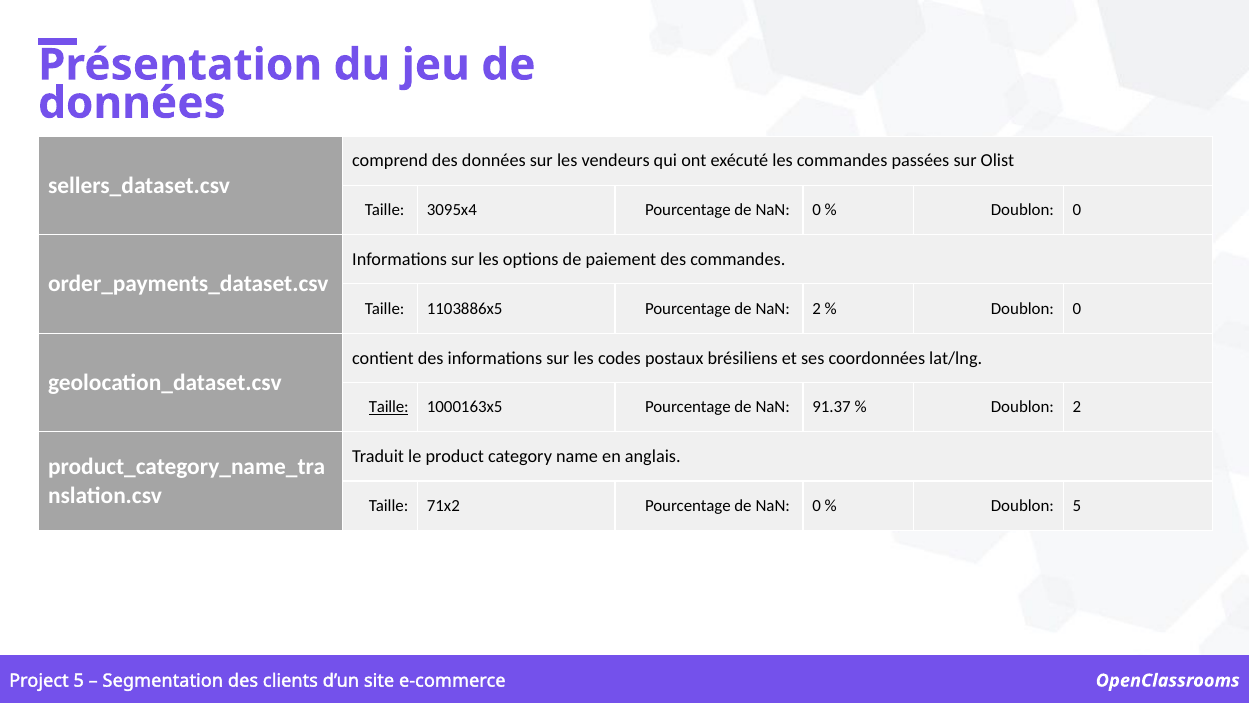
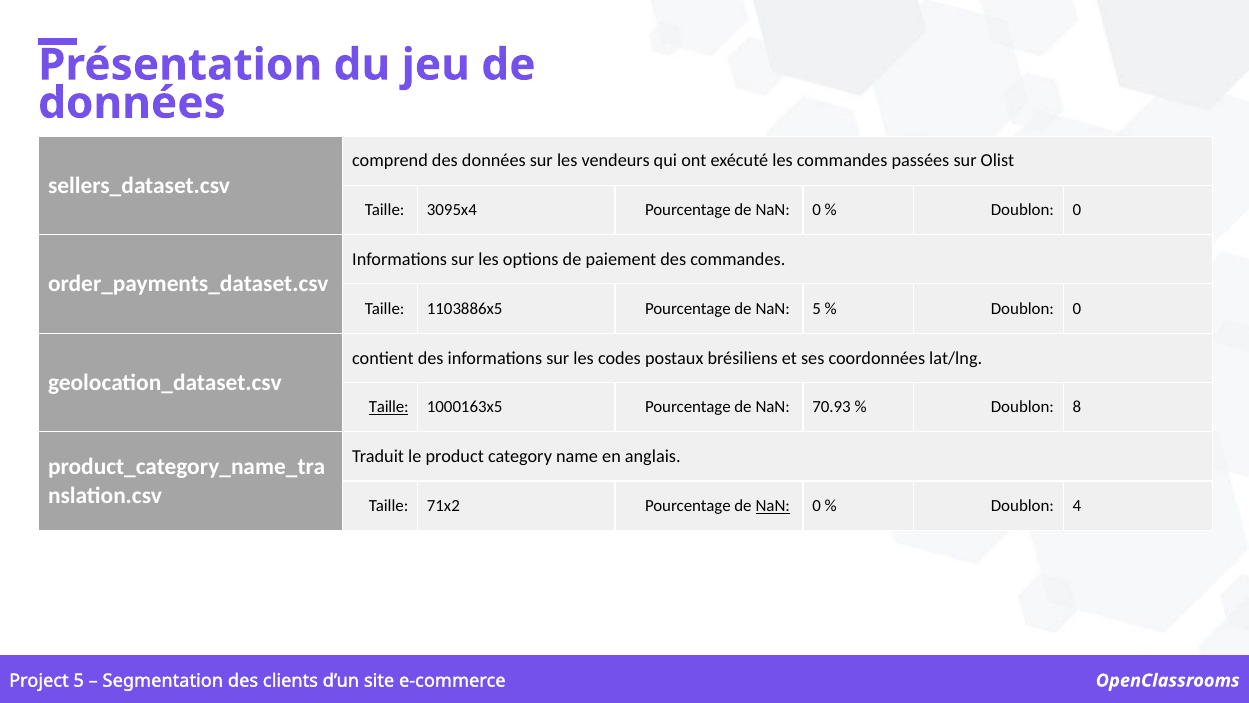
NaN 2: 2 -> 5
91.37: 91.37 -> 70.93
Doublon 2: 2 -> 8
NaN at (773, 505) underline: none -> present
Doublon 5: 5 -> 4
